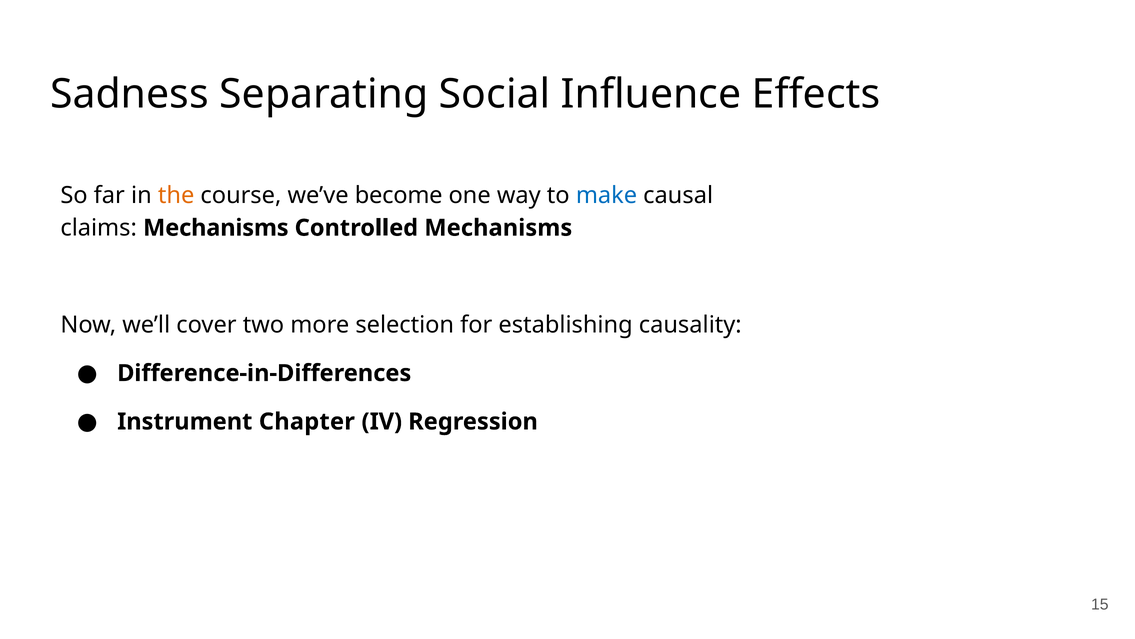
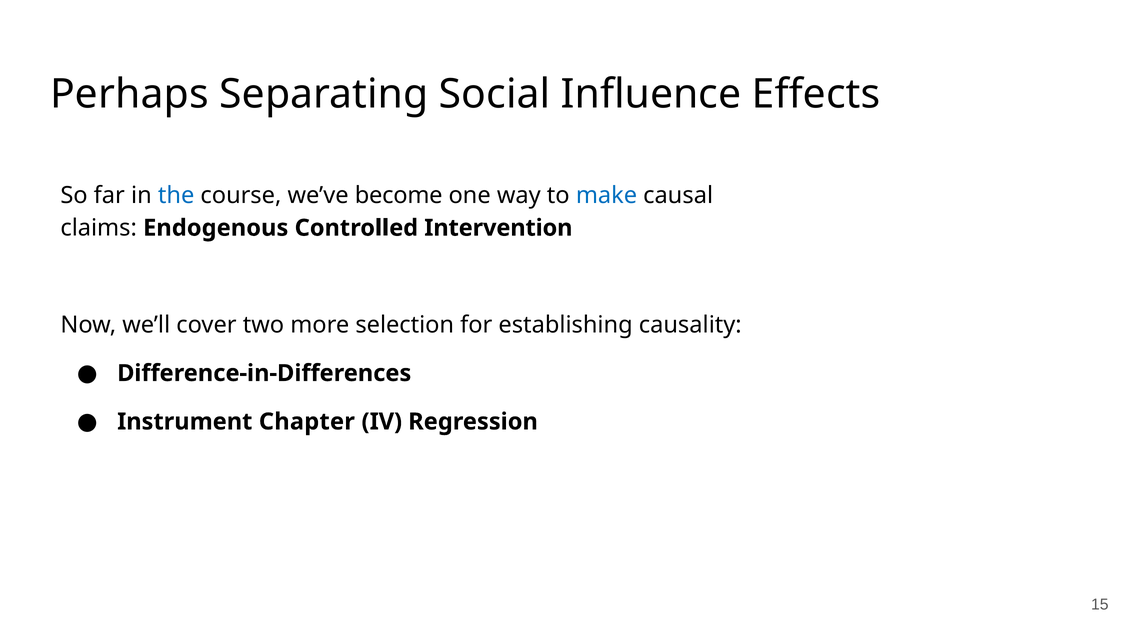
Sadness: Sadness -> Perhaps
the colour: orange -> blue
claims Mechanisms: Mechanisms -> Endogenous
Controlled Mechanisms: Mechanisms -> Intervention
